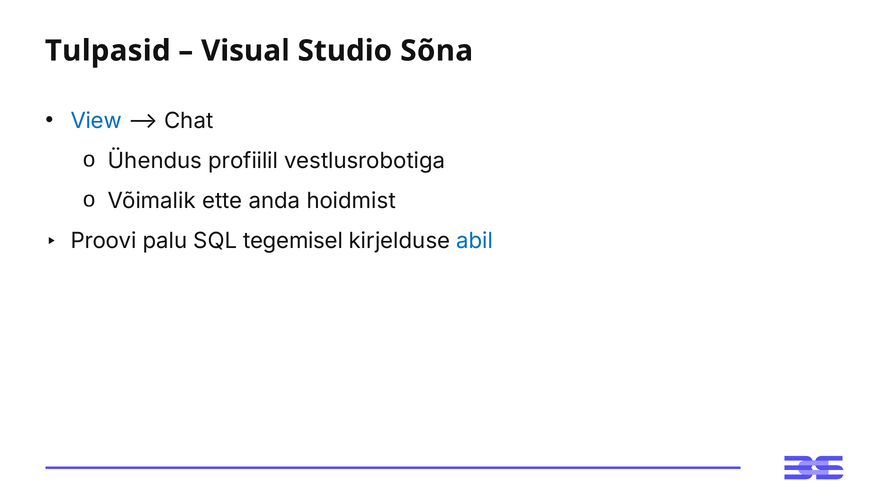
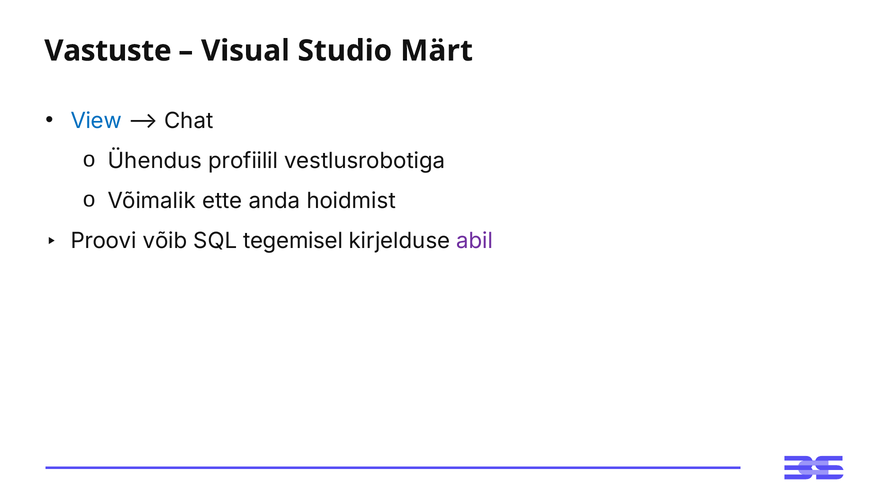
Tulpasid: Tulpasid -> Vastuste
Sõna: Sõna -> Märt
palu: palu -> võib
abil colour: blue -> purple
